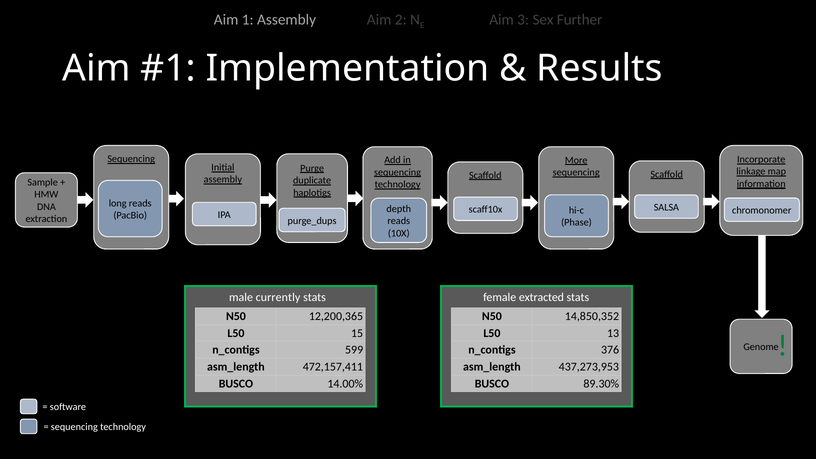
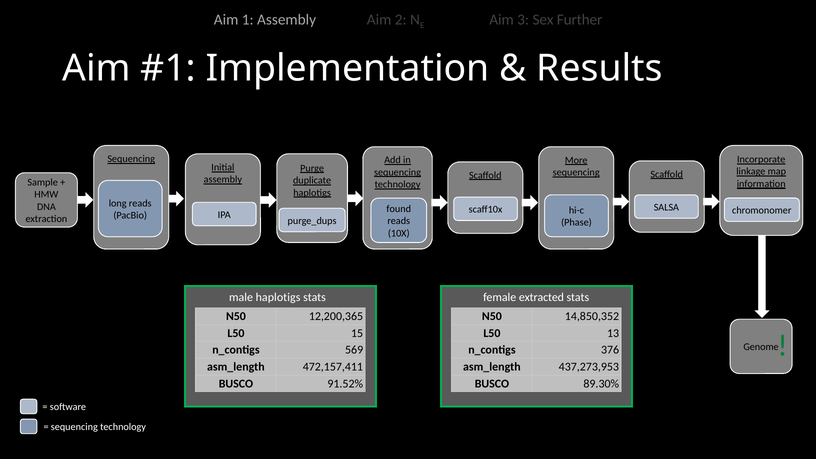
depth: depth -> found
male currently: currently -> haplotigs
599: 599 -> 569
14.00%: 14.00% -> 91.52%
